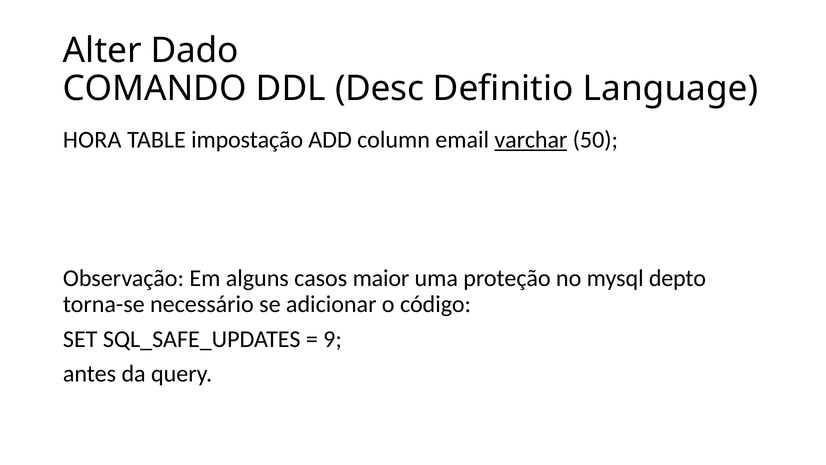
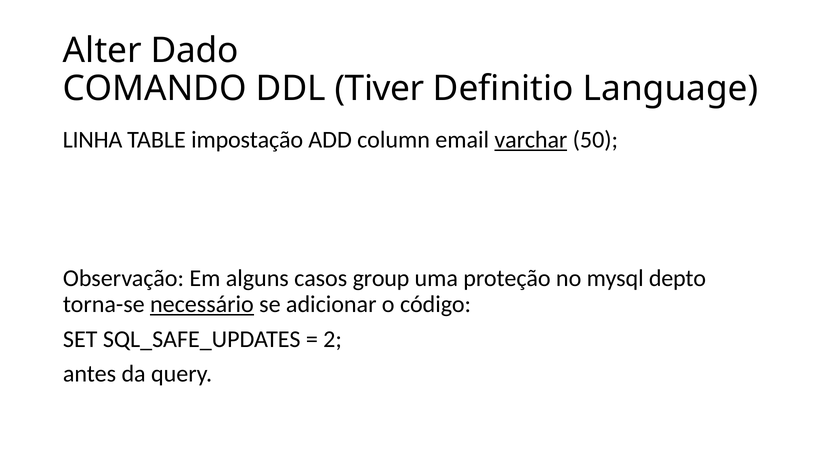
Desc: Desc -> Tiver
HORA: HORA -> LINHA
maior: maior -> group
necessário underline: none -> present
9: 9 -> 2
